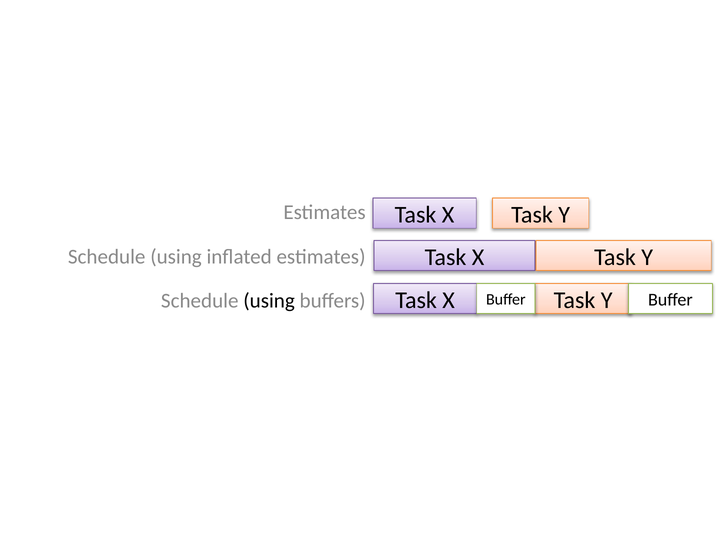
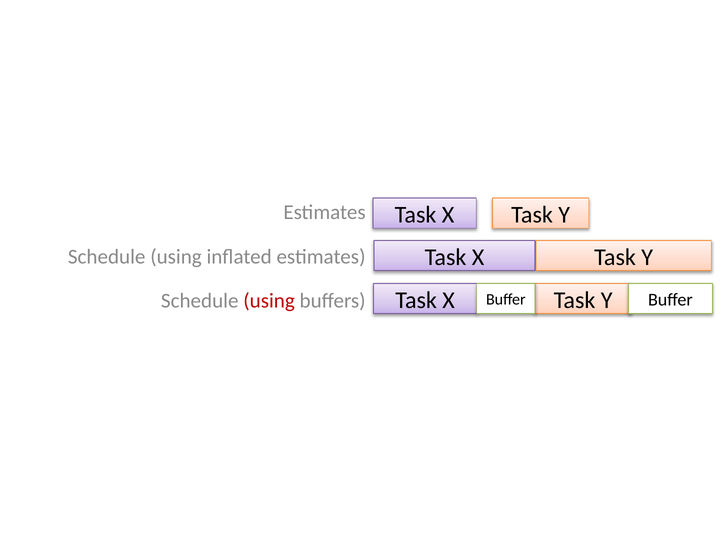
using at (269, 301) colour: black -> red
